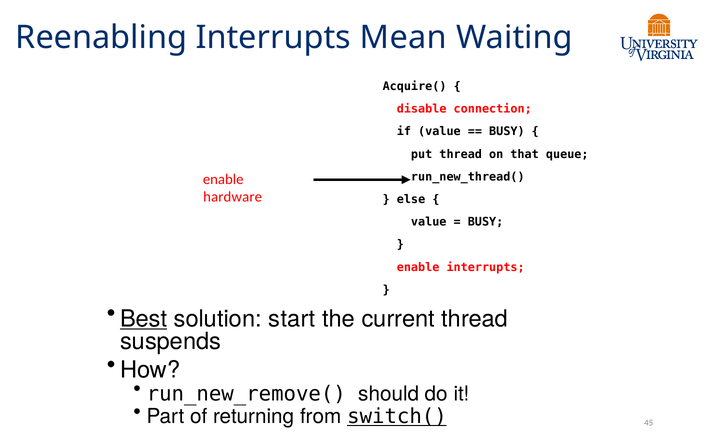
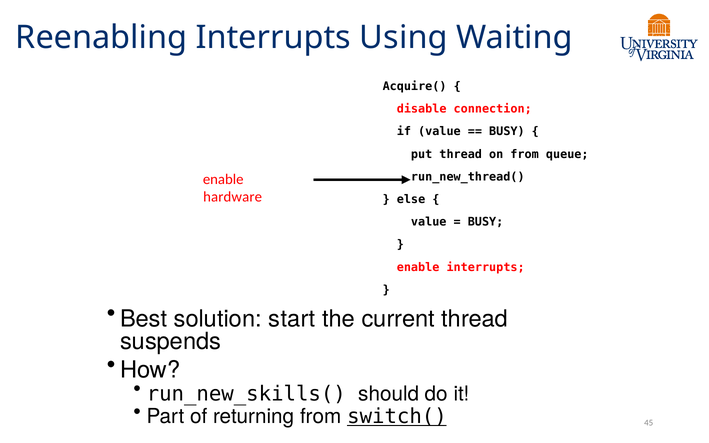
Mean: Mean -> Using
on that: that -> from
Best underline: present -> none
run_new_remove(: run_new_remove( -> run_new_skills(
